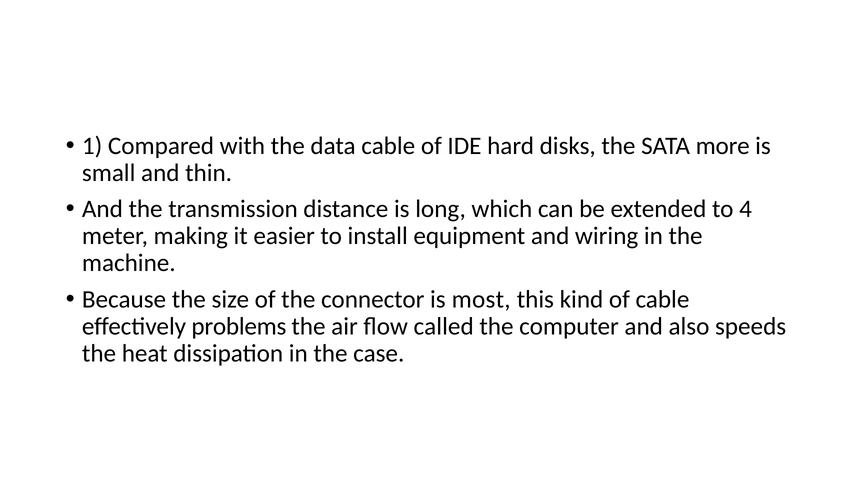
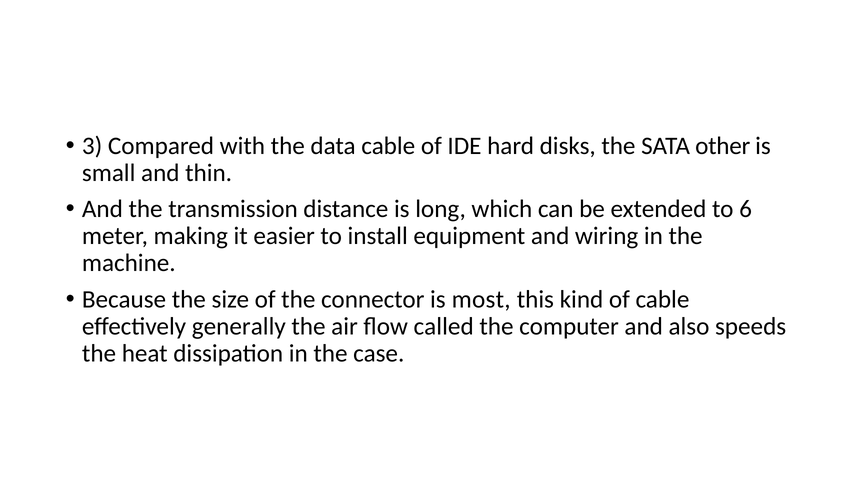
1: 1 -> 3
more: more -> other
4: 4 -> 6
problems: problems -> generally
